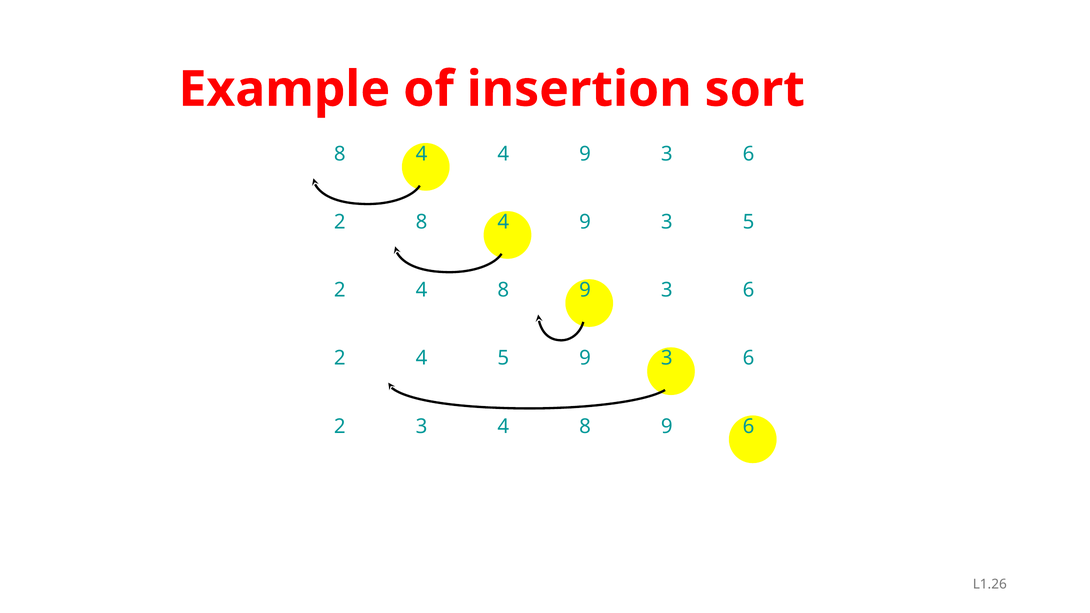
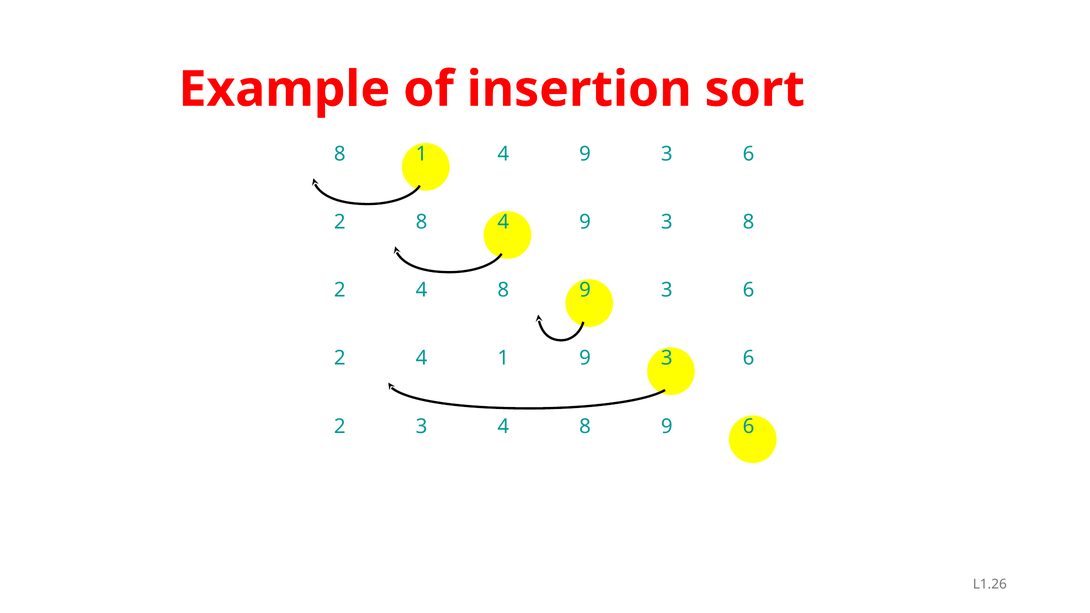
4 at (421, 154): 4 -> 1
3 5: 5 -> 8
4 5: 5 -> 1
